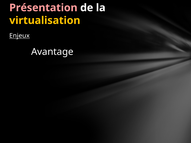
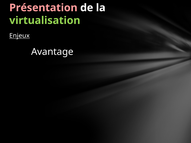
virtualisation colour: yellow -> light green
